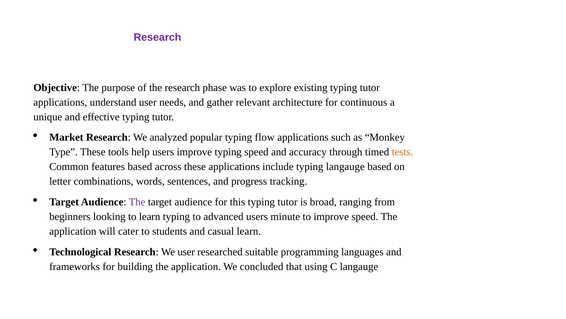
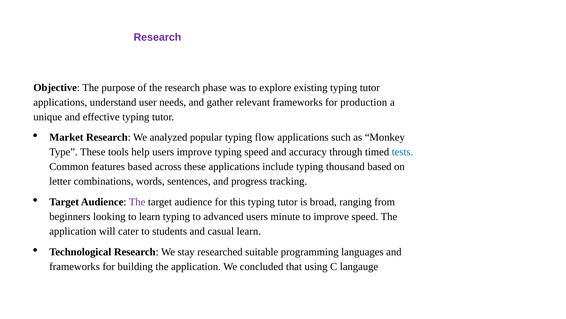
relevant architecture: architecture -> frameworks
continuous: continuous -> production
tests colour: orange -> blue
typing langauge: langauge -> thousand
We user: user -> stay
